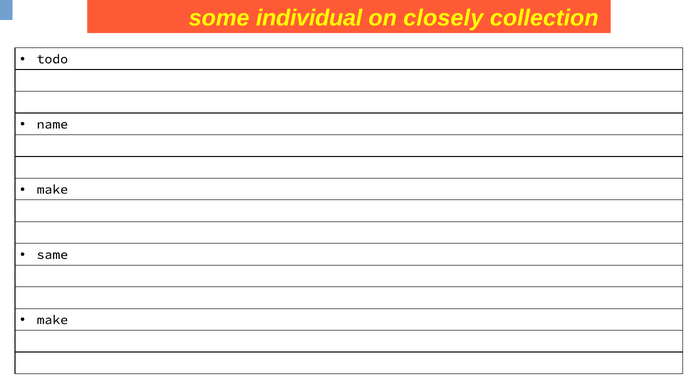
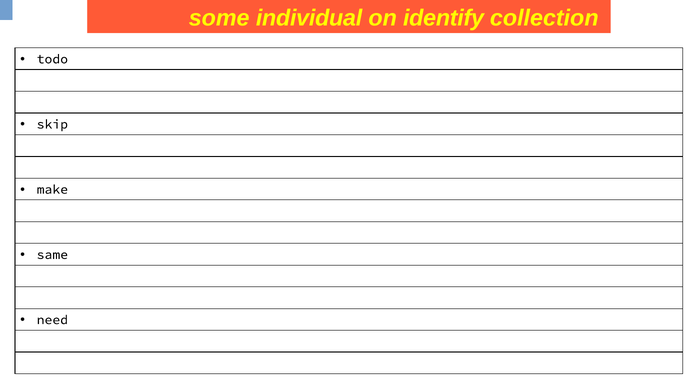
closely: closely -> identify
name: name -> skip
make at (52, 320): make -> need
